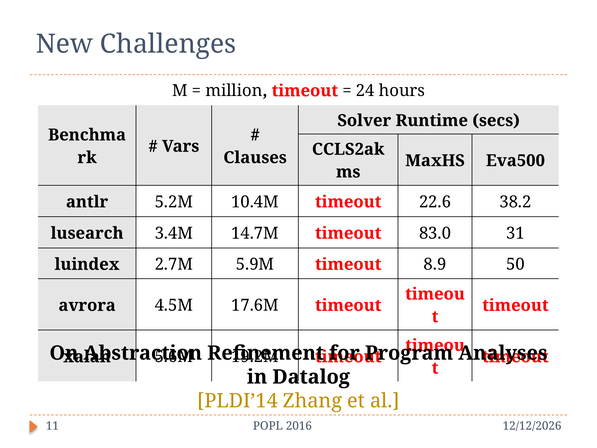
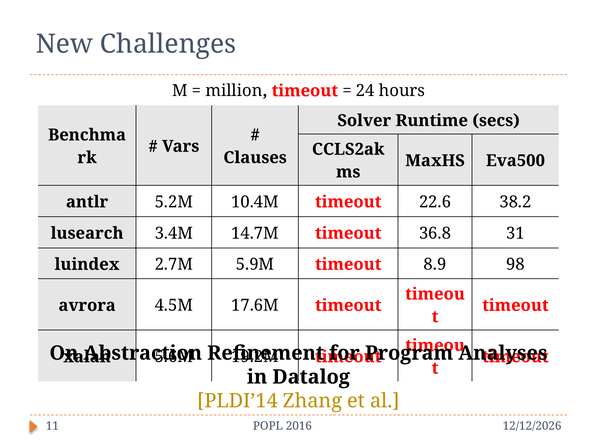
83.0: 83.0 -> 36.8
50: 50 -> 98
